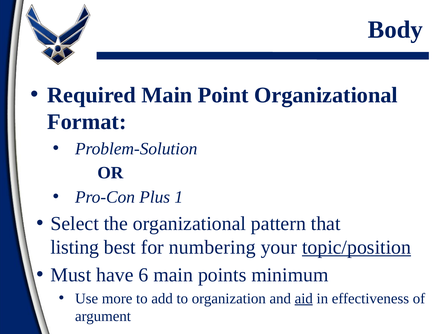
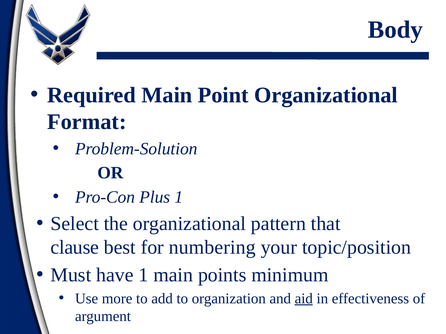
listing: listing -> clause
topic/position underline: present -> none
have 6: 6 -> 1
